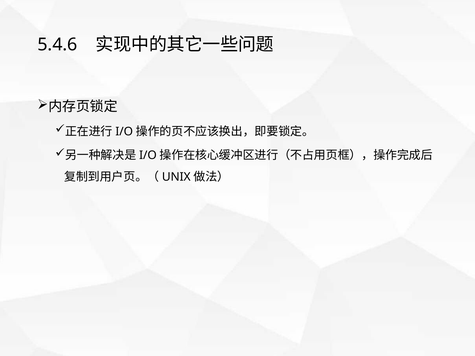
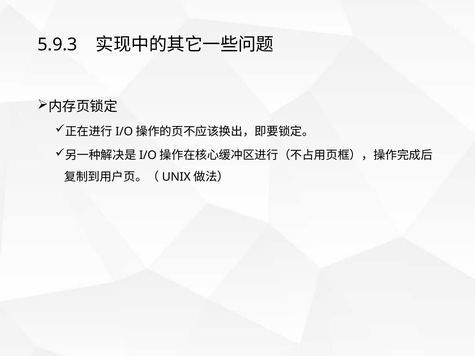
5.4.6: 5.4.6 -> 5.9.3
